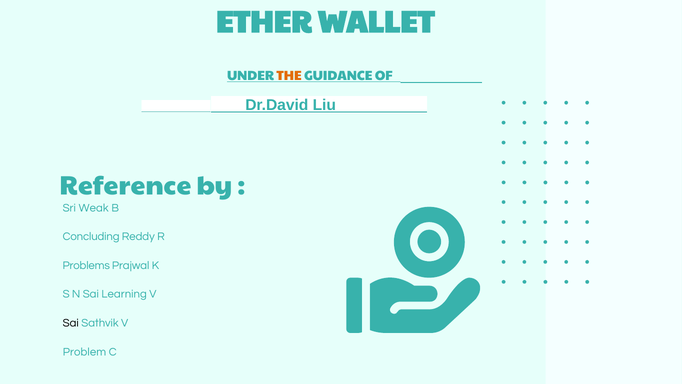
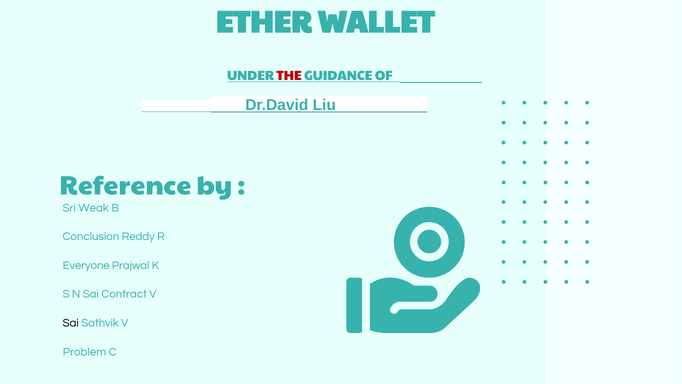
THE colour: orange -> red
Concluding: Concluding -> Conclusion
Problems: Problems -> Everyone
Learning: Learning -> Contract
